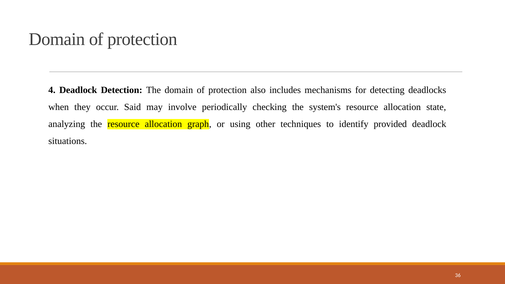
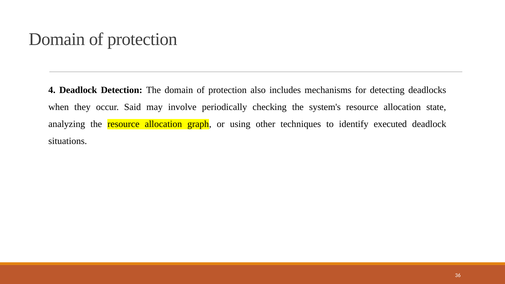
provided: provided -> executed
